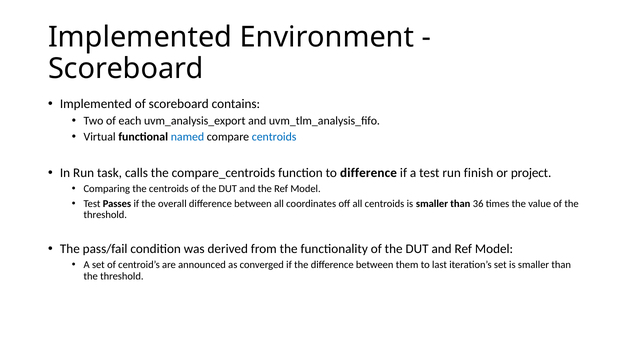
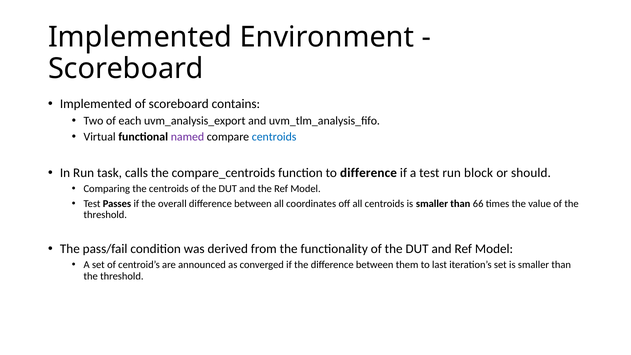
named colour: blue -> purple
finish: finish -> block
project: project -> should
36: 36 -> 66
